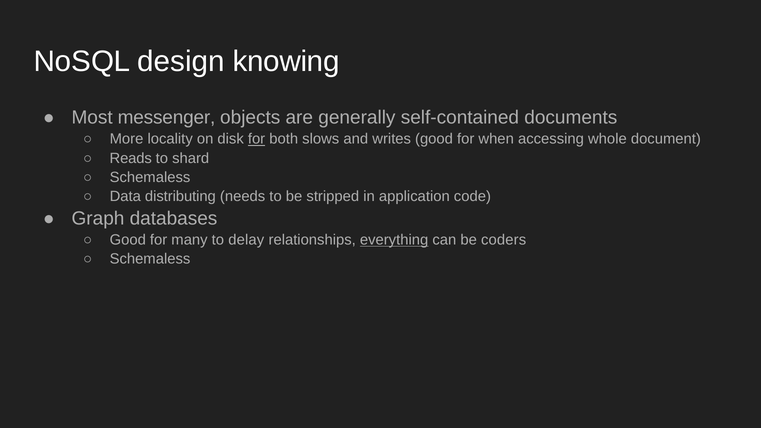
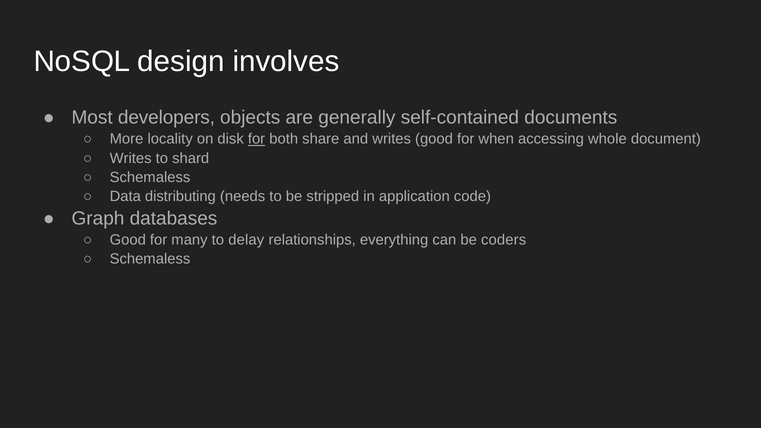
knowing: knowing -> involves
messenger: messenger -> developers
slows: slows -> share
Reads at (131, 158): Reads -> Writes
everything underline: present -> none
